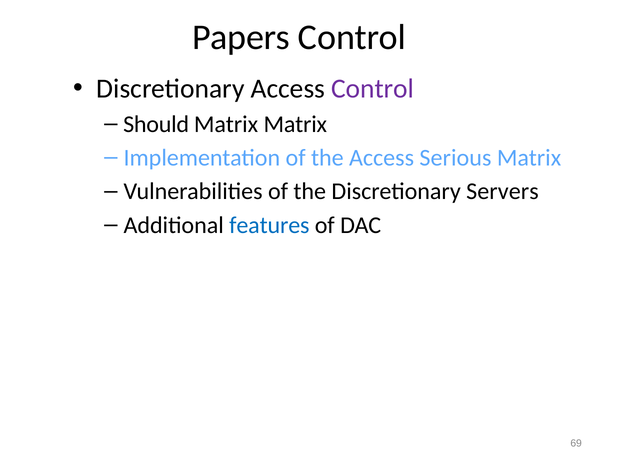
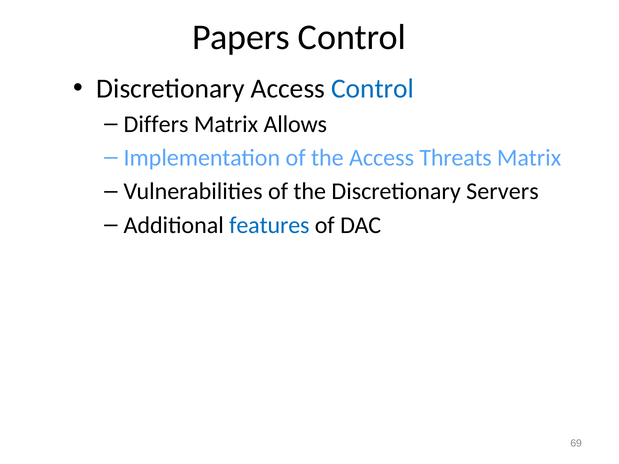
Control at (373, 89) colour: purple -> blue
Should: Should -> Differs
Matrix Matrix: Matrix -> Allows
Serious: Serious -> Threats
